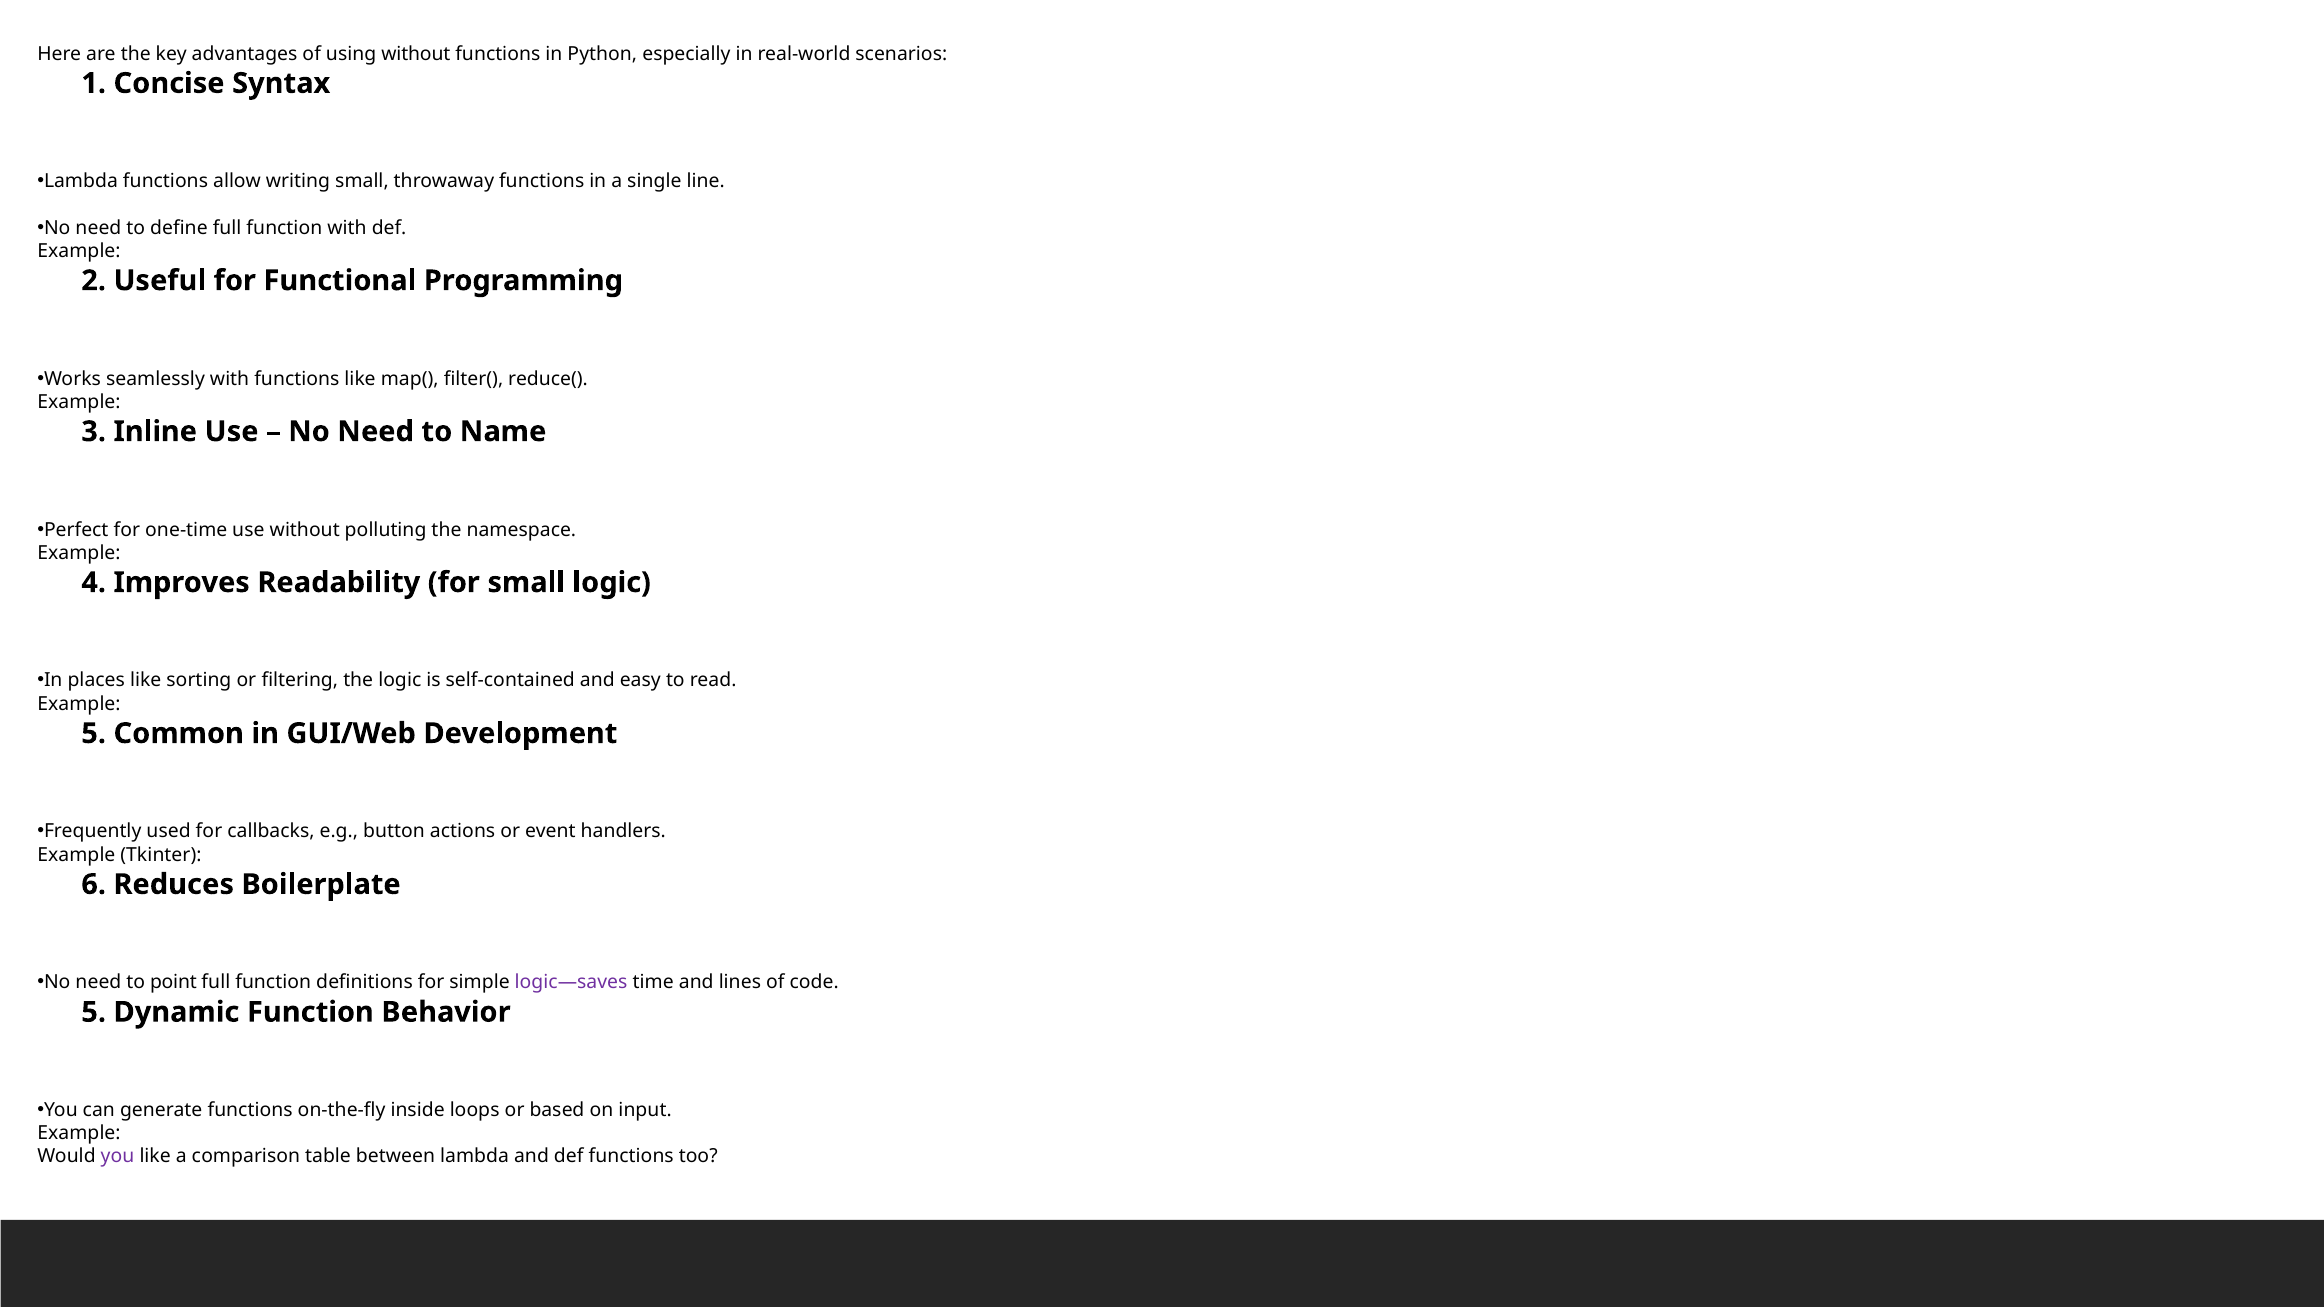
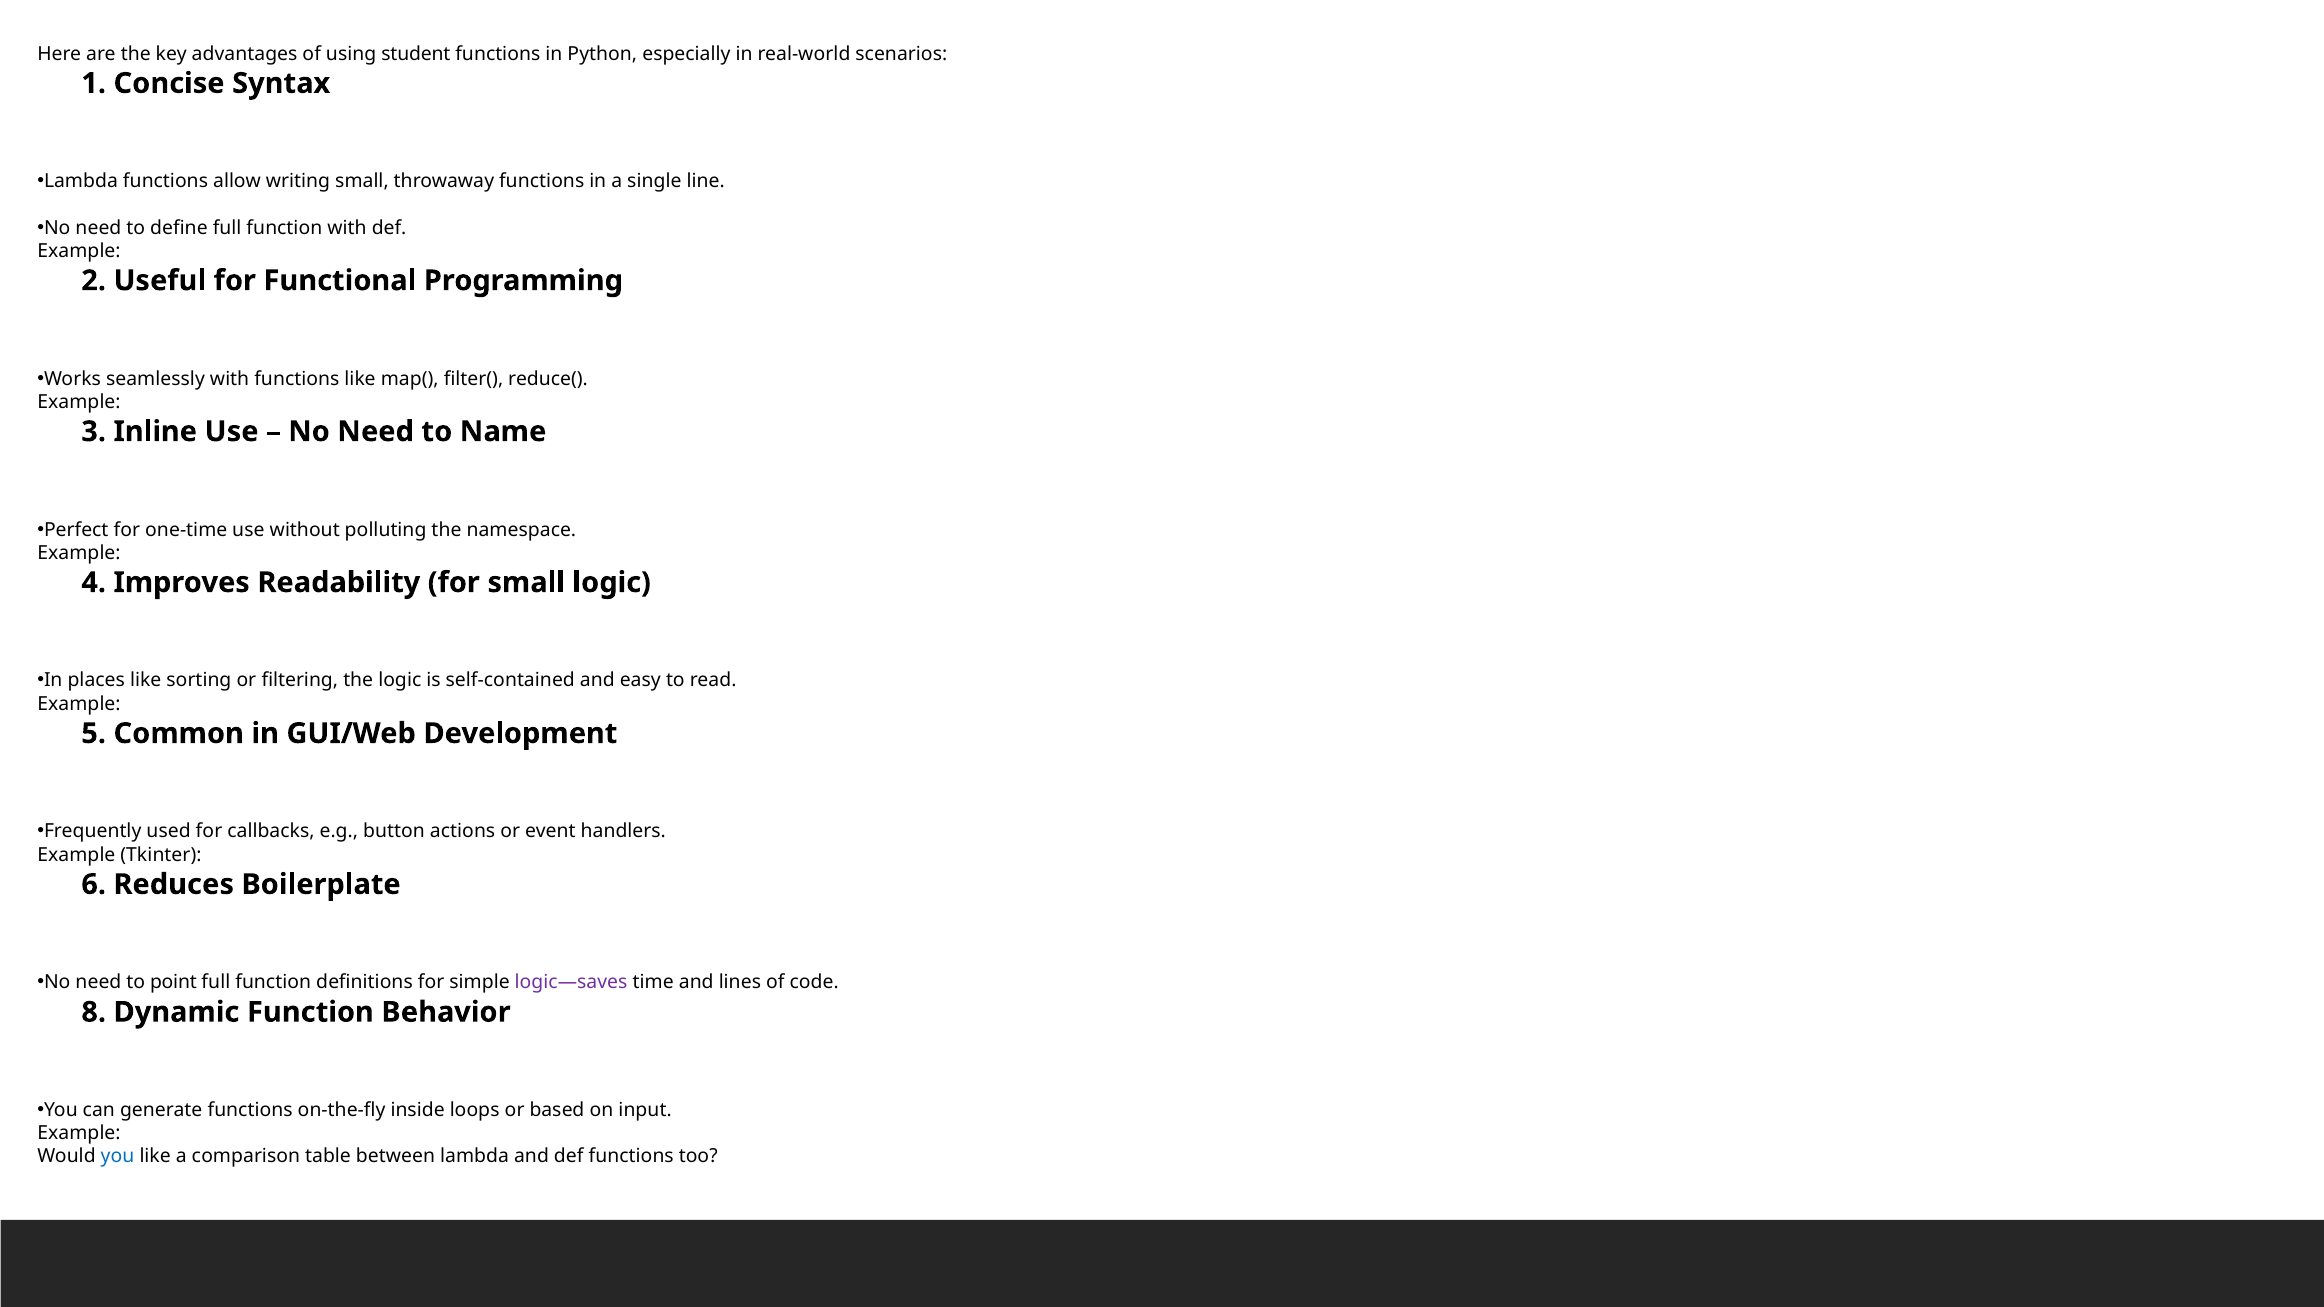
using without: without -> student
5 at (94, 1012): 5 -> 8
you at (118, 1157) colour: purple -> blue
